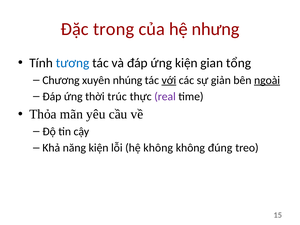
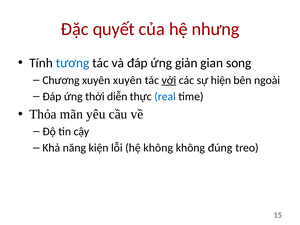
trong: trong -> quyết
ứng kiện: kiện -> giản
tổng: tổng -> song
xuyên nhúng: nhúng -> xuyên
giản: giản -> hiện
ngoài underline: present -> none
trúc: trúc -> diễn
real colour: purple -> blue
